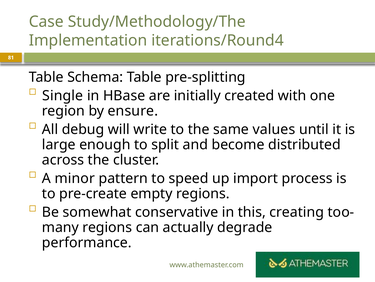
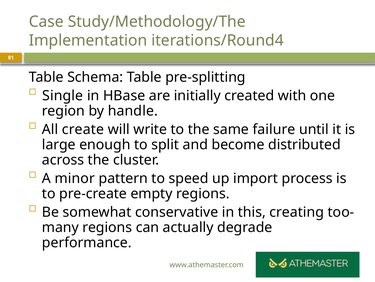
ensure: ensure -> handle
debug: debug -> create
values: values -> failure
